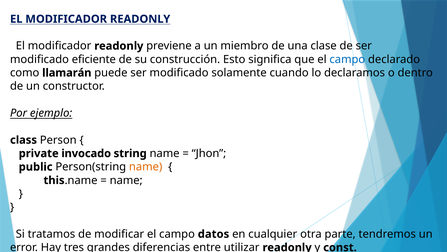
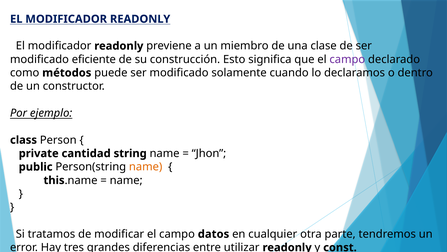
campo at (347, 59) colour: blue -> purple
llamarán: llamarán -> métodos
invocado: invocado -> cantidad
